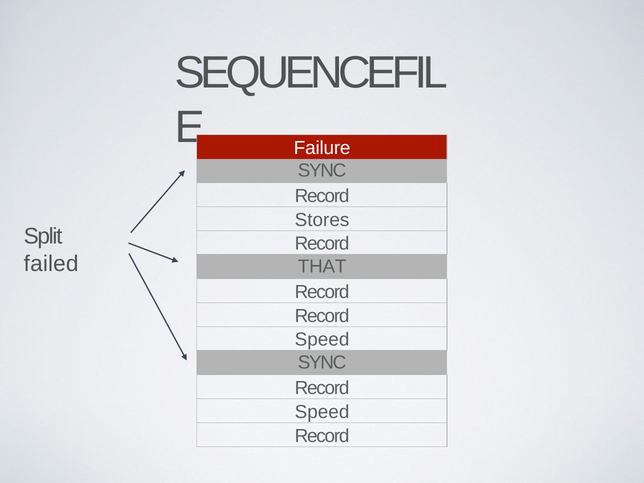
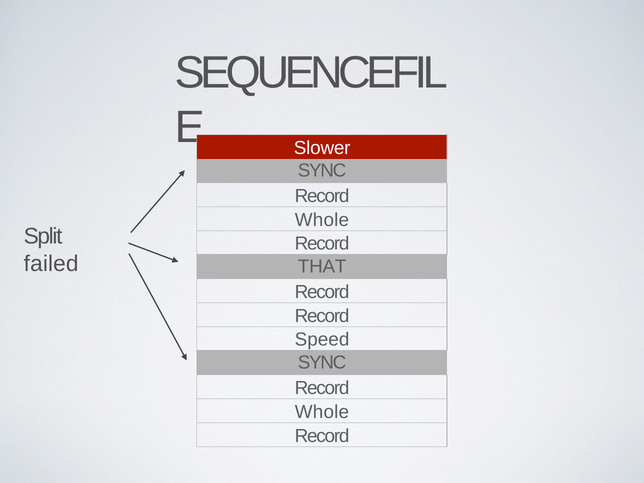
Failure: Failure -> Slower
Stores at (322, 220): Stores -> Whole
Speed at (322, 412): Speed -> Whole
